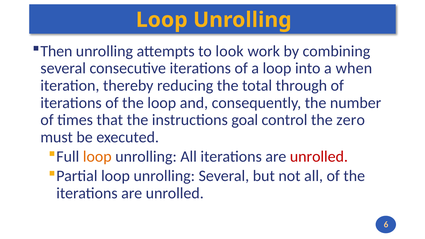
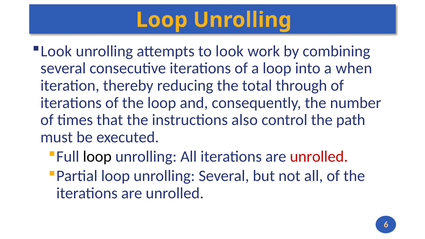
Then at (56, 51): Then -> Look
goal: goal -> also
zero: zero -> path
loop at (97, 157) colour: orange -> black
